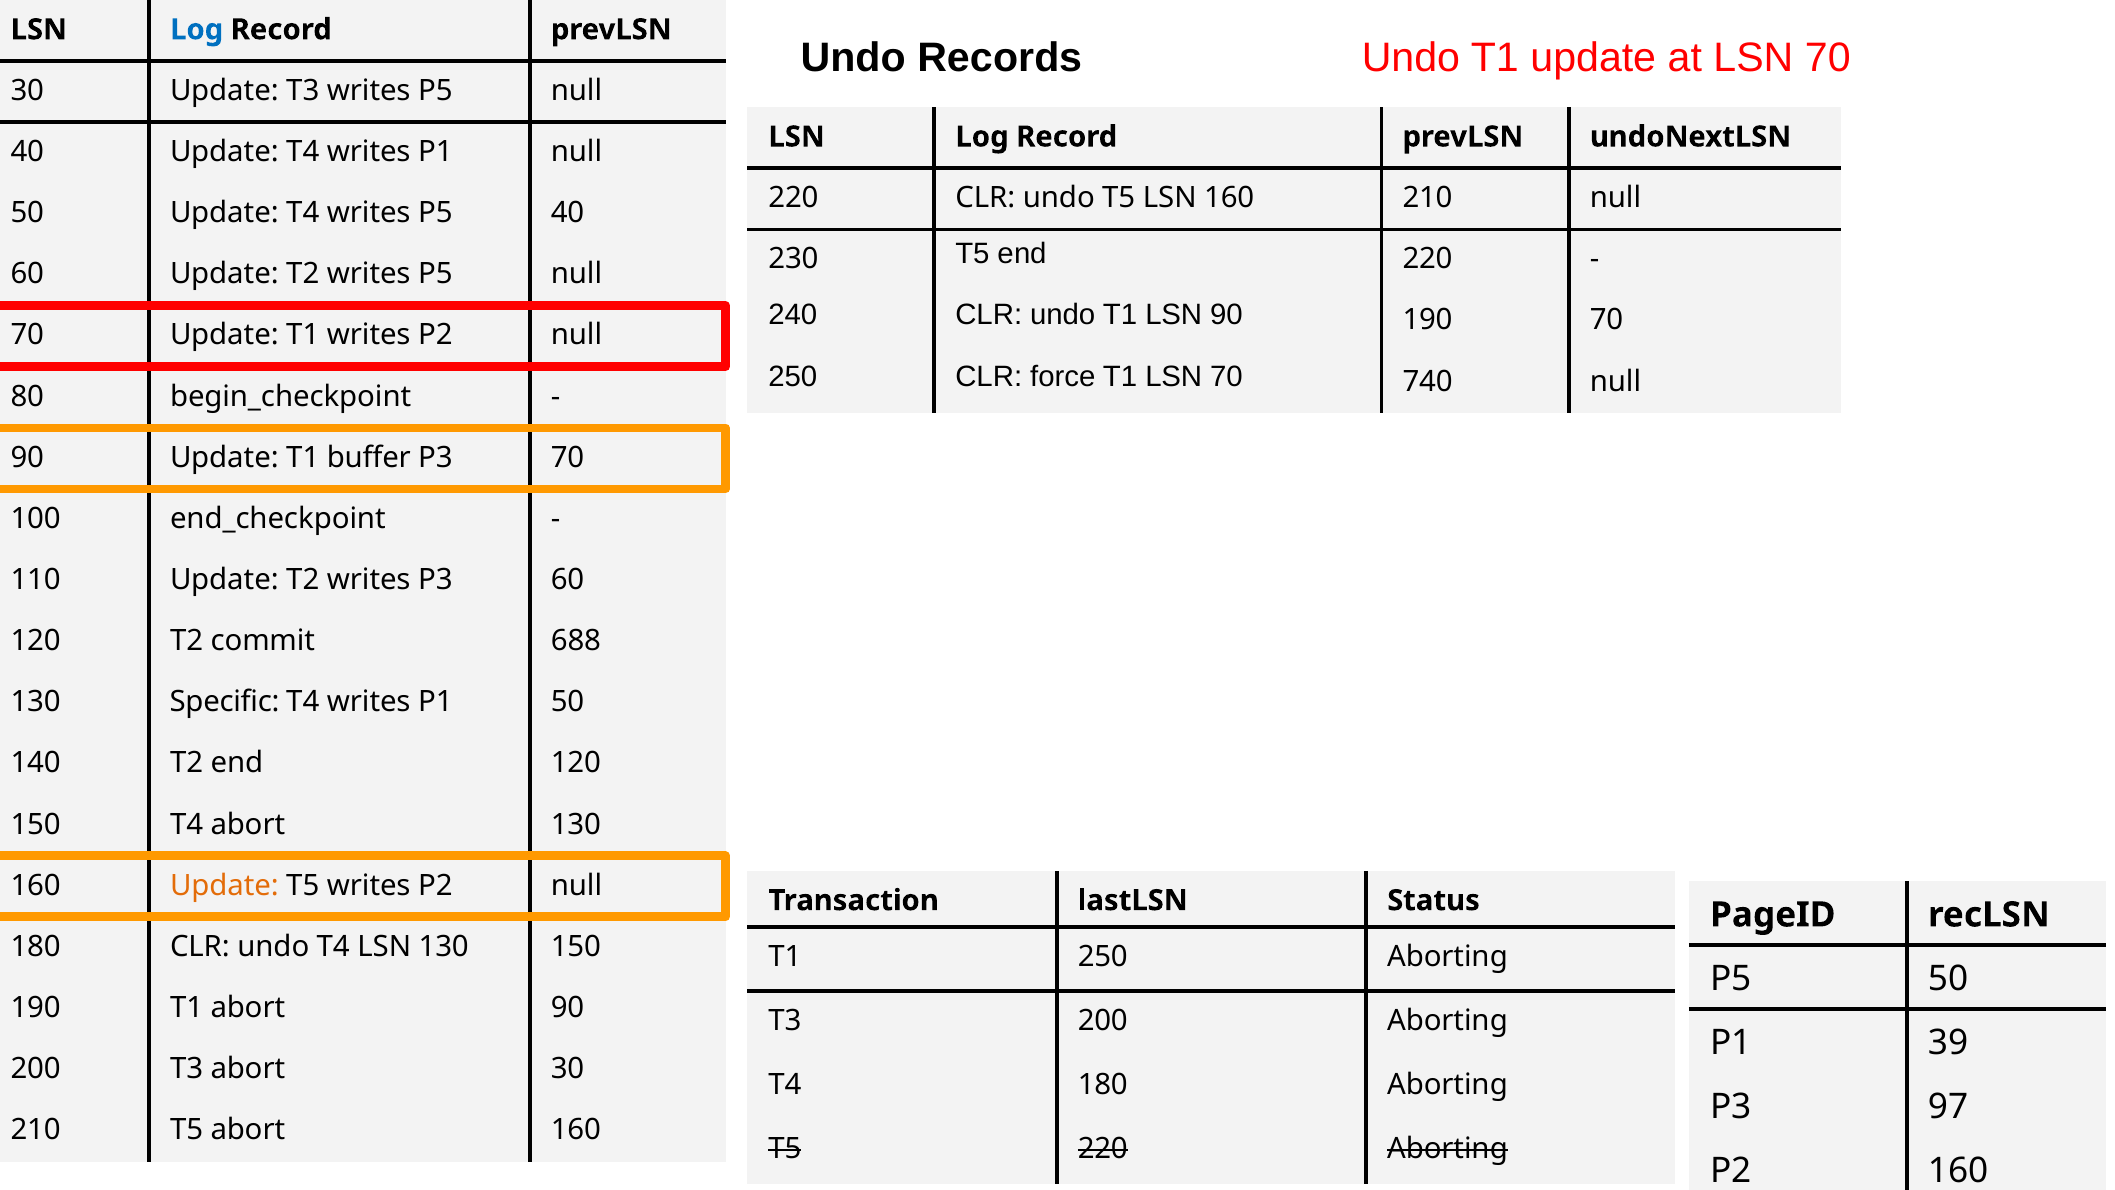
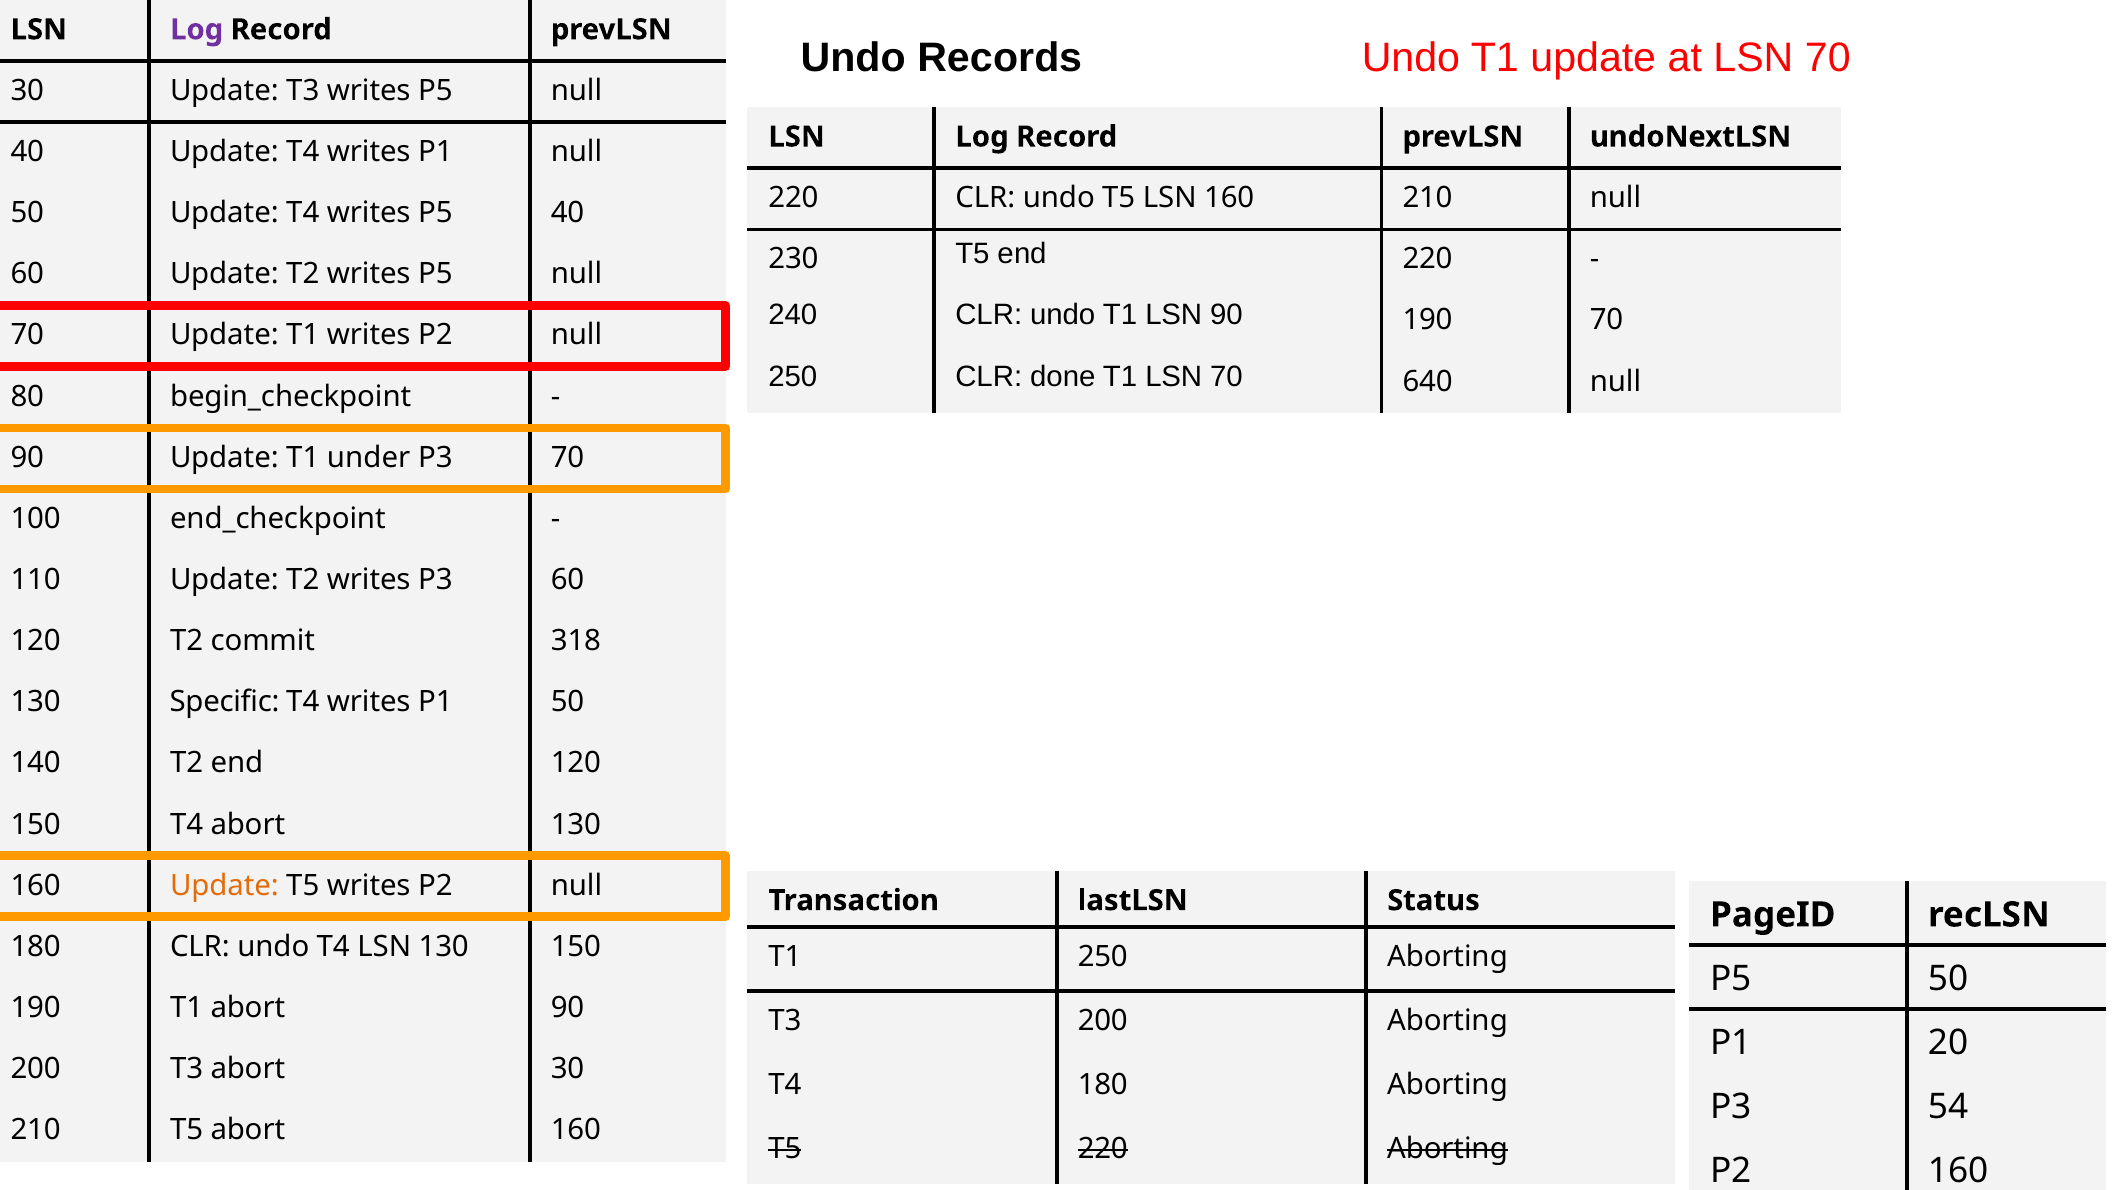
Log at (197, 30) colour: blue -> purple
force: force -> done
740: 740 -> 640
buffer: buffer -> under
688: 688 -> 318
39: 39 -> 20
97: 97 -> 54
